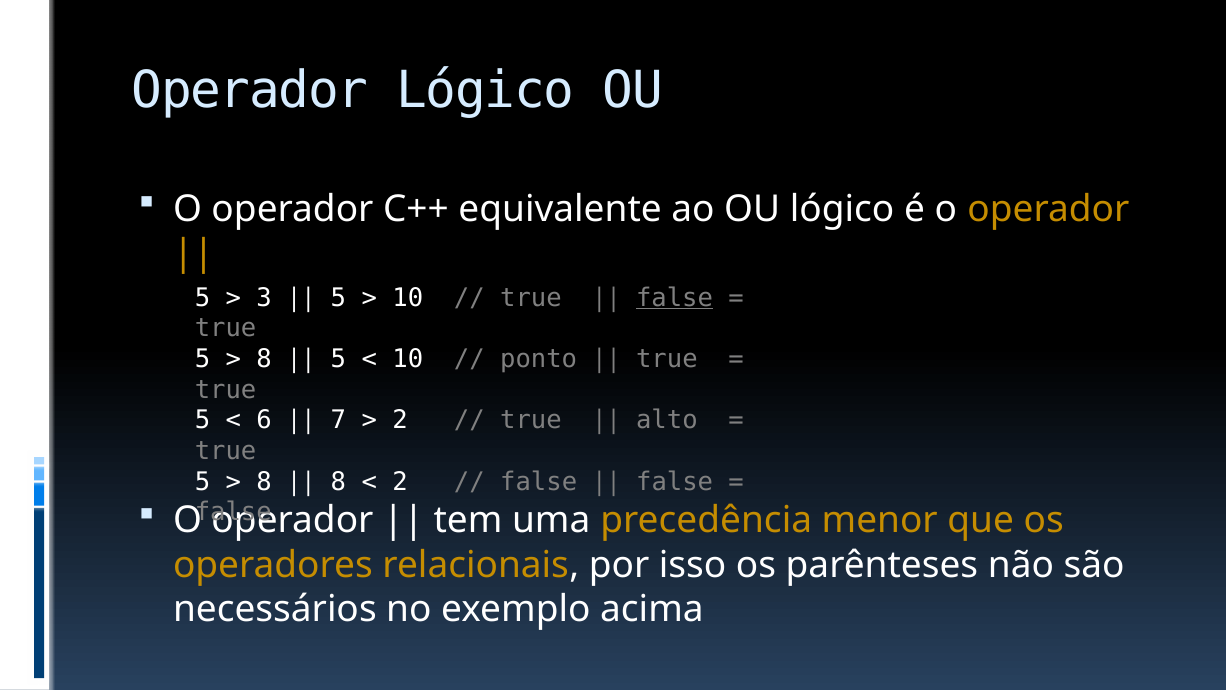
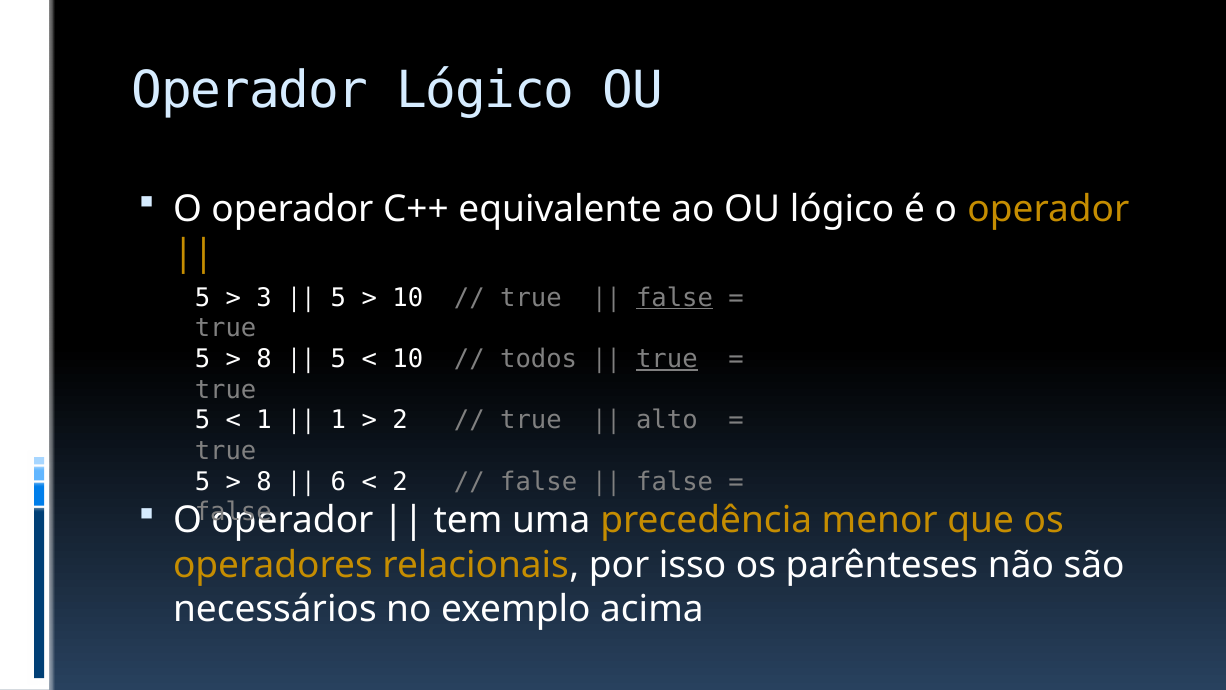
ponto: ponto -> todos
true at (667, 359) underline: none -> present
6 at (264, 420): 6 -> 1
7 at (338, 420): 7 -> 1
8 at (338, 481): 8 -> 6
